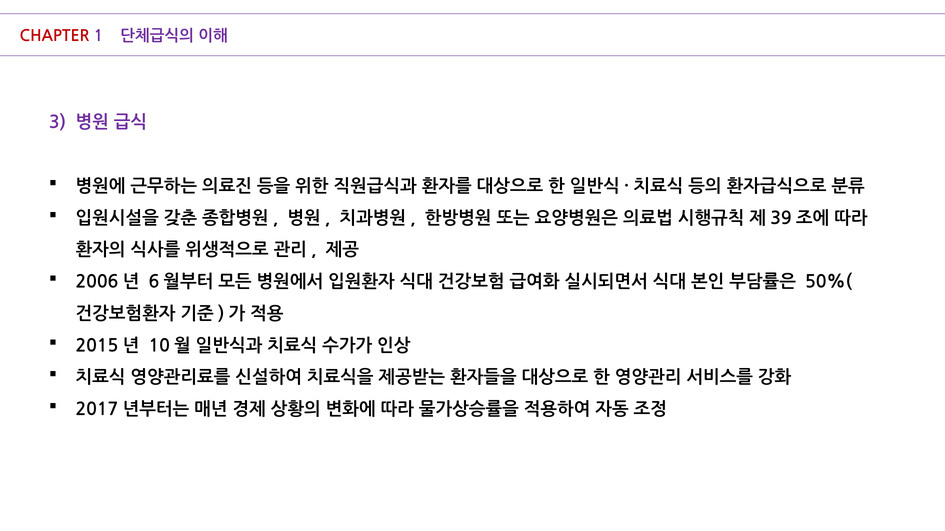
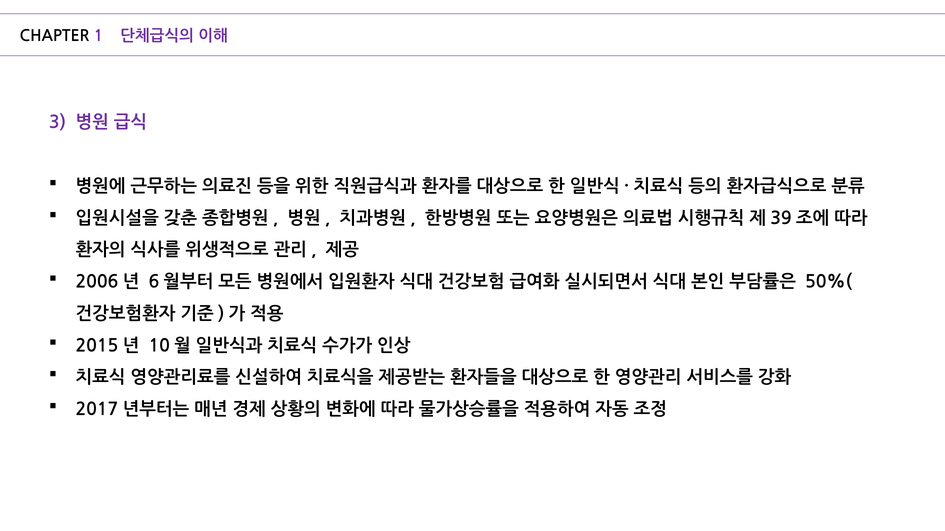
CHAPTER colour: red -> black
